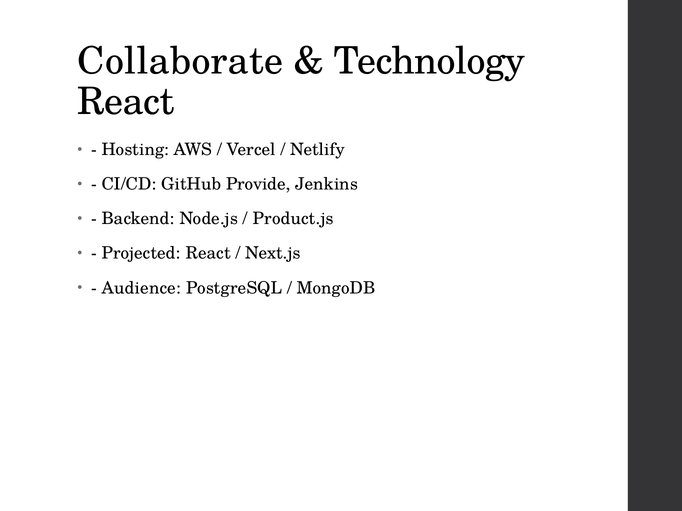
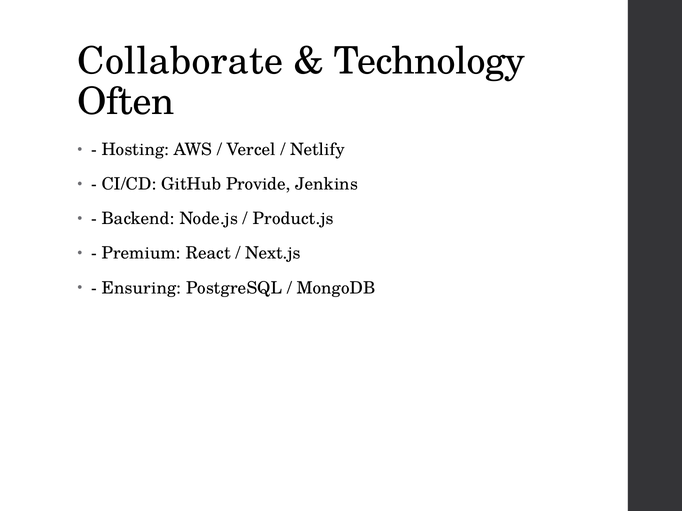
React at (126, 102): React -> Often
Projected: Projected -> Premium
Audience: Audience -> Ensuring
